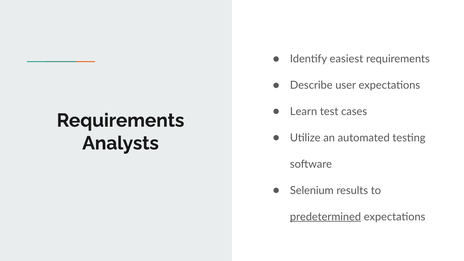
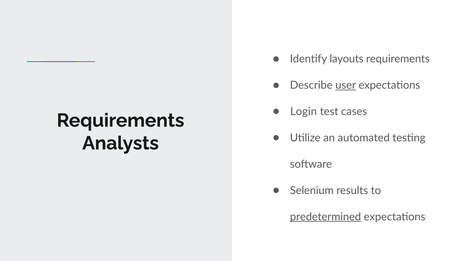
easiest: easiest -> layouts
user underline: none -> present
Learn: Learn -> Login
